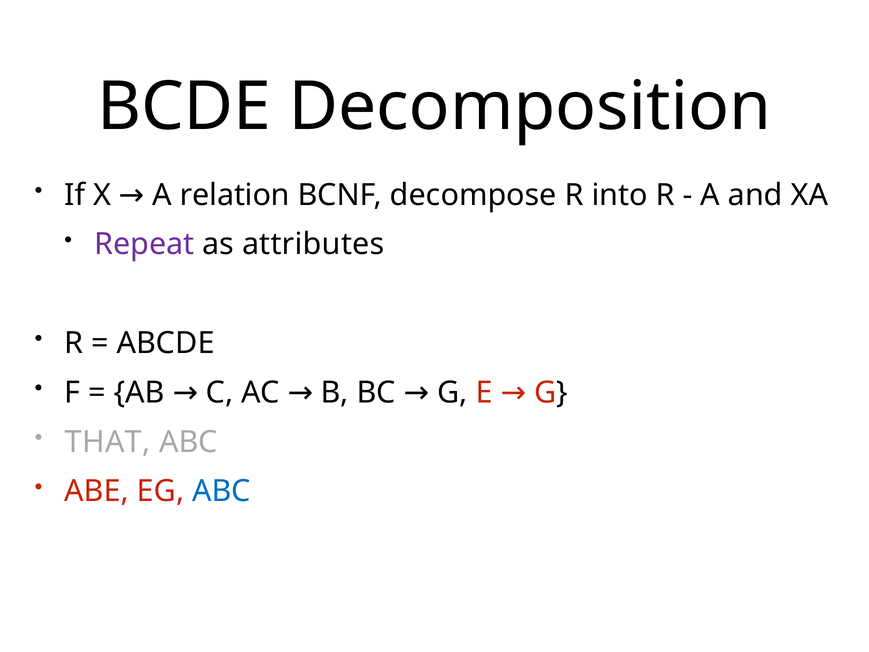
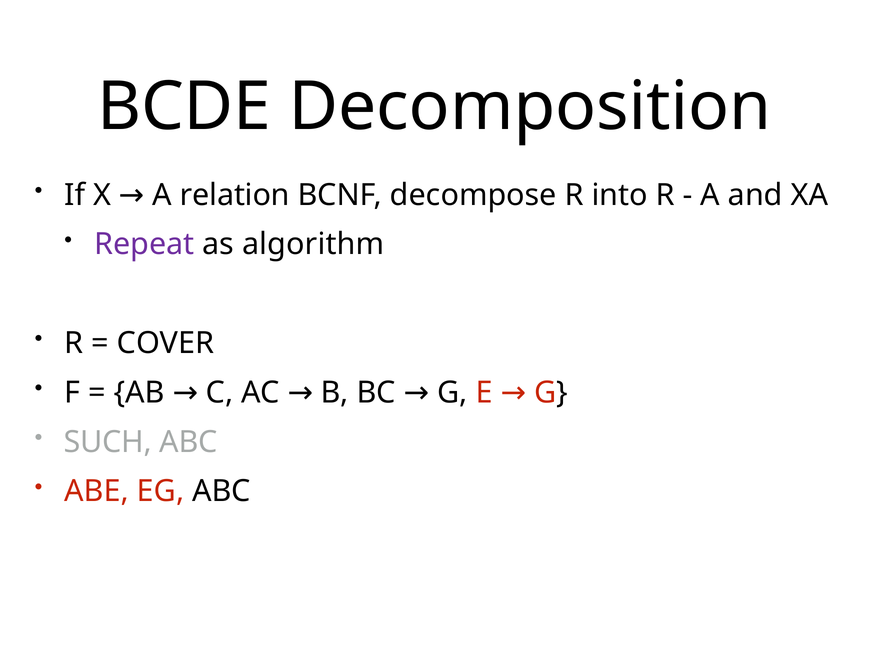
attributes: attributes -> algorithm
ABCDE: ABCDE -> COVER
THAT: THAT -> SUCH
ABC at (221, 491) colour: blue -> black
